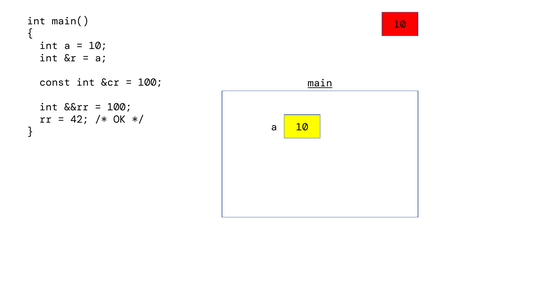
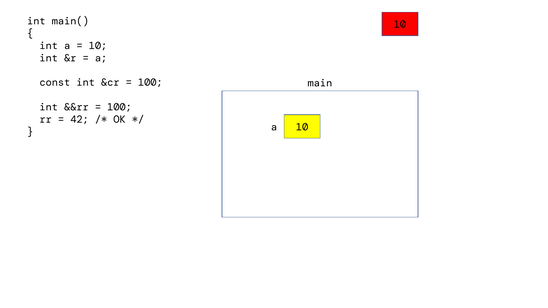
main underline: present -> none
